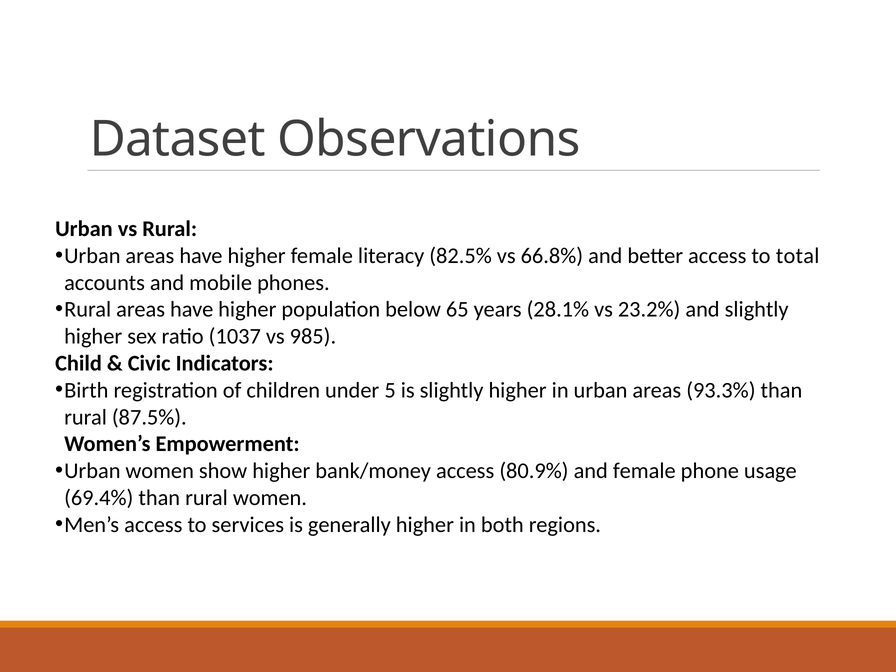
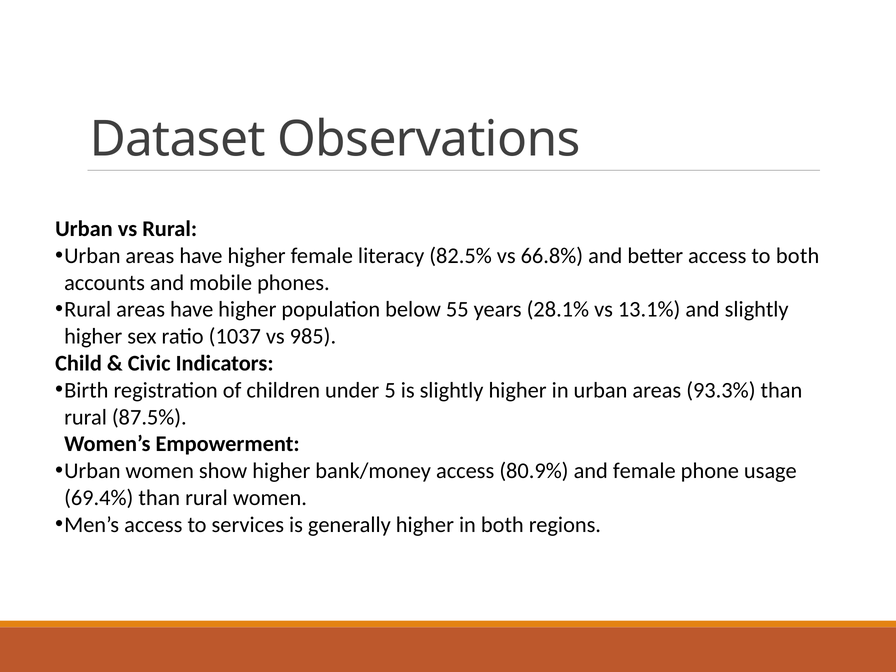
to total: total -> both
65: 65 -> 55
23.2%: 23.2% -> 13.1%
